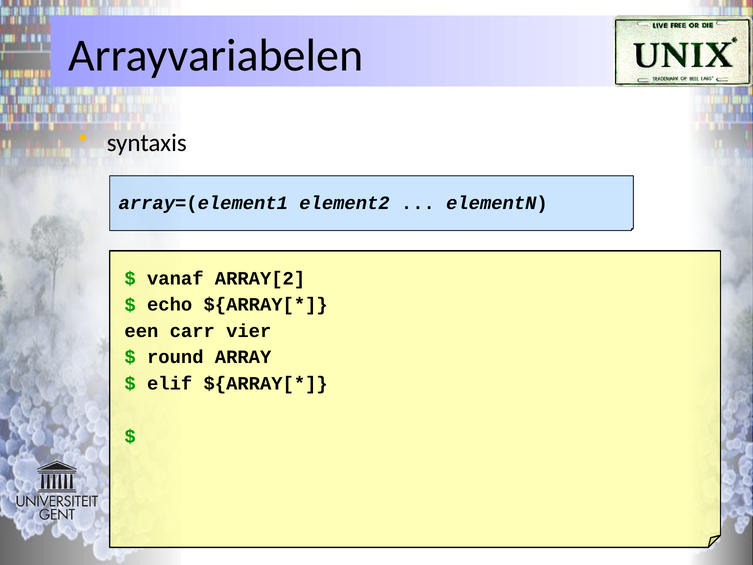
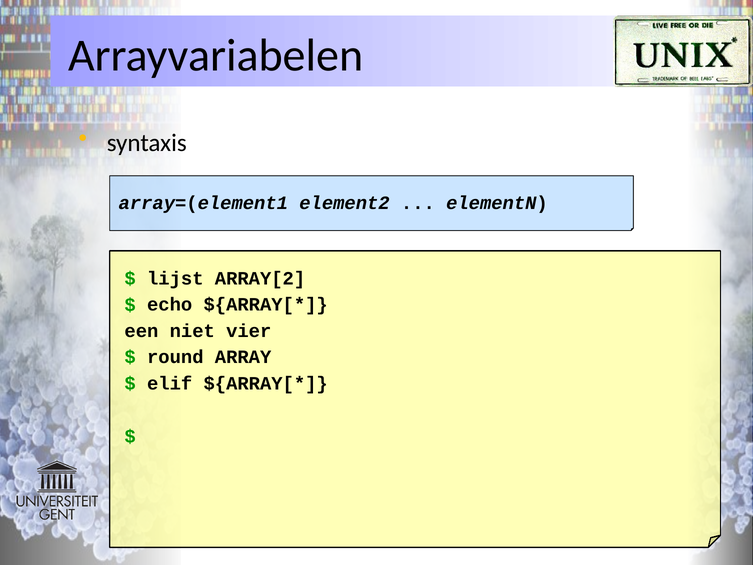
vanaf: vanaf -> lijst
carr: carr -> niet
